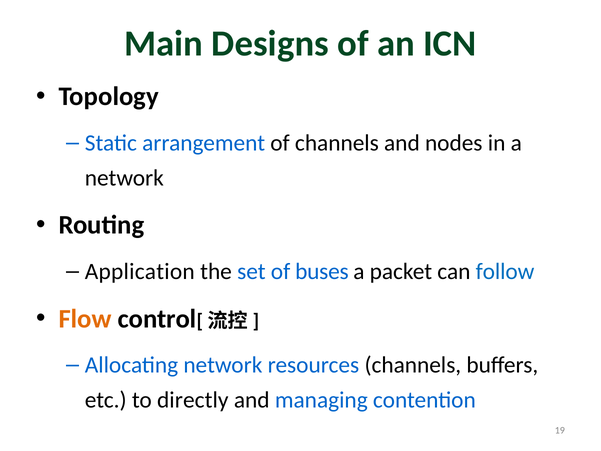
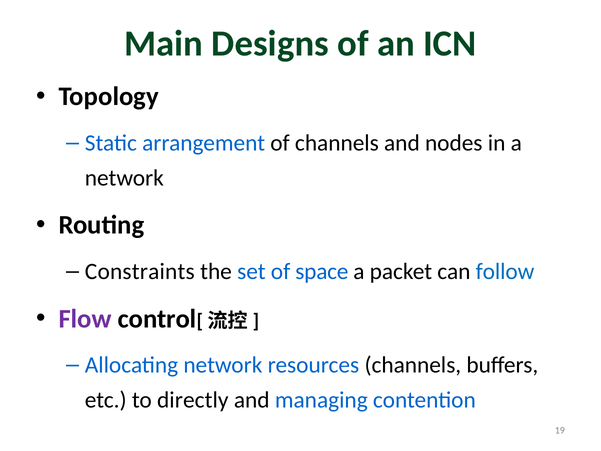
Application: Application -> Constraints
buses: buses -> space
Flow colour: orange -> purple
